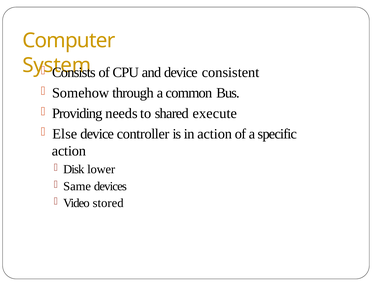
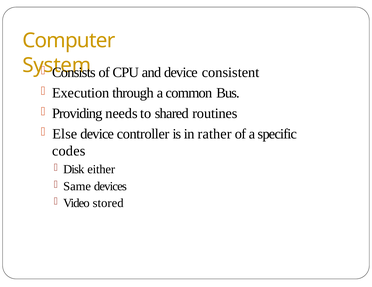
Somehow: Somehow -> Execution
execute: execute -> routines
in action: action -> rather
action at (69, 151): action -> codes
lower: lower -> either
